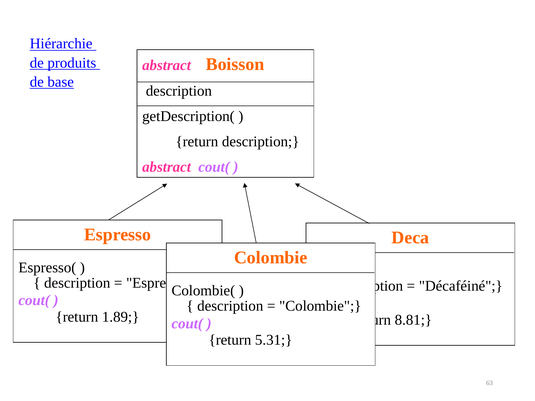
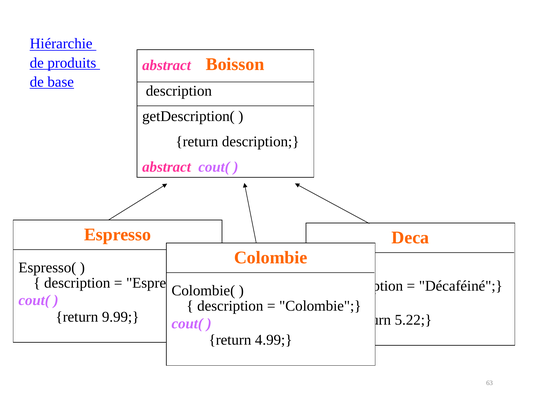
1.89: 1.89 -> 9.99
8.81: 8.81 -> 5.22
5.31: 5.31 -> 4.99
